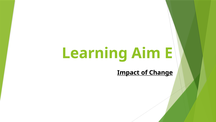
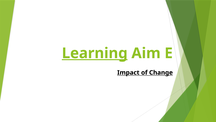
Learning underline: none -> present
